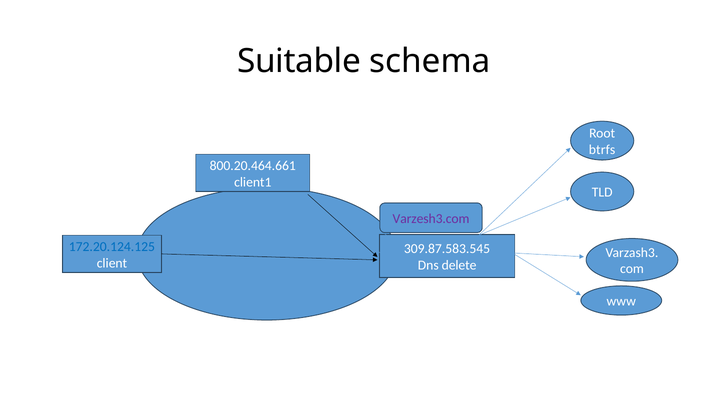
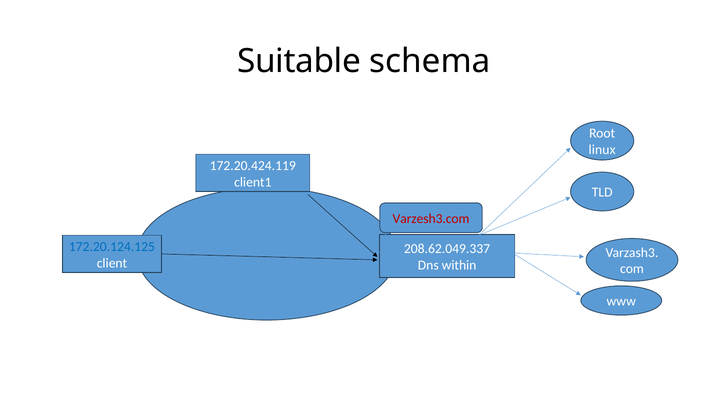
btrfs: btrfs -> linux
800.20.464.661: 800.20.464.661 -> 172.20.424.119
Varzesh3.com colour: purple -> red
309.87.583.545: 309.87.583.545 -> 208.62.049.337
delete: delete -> within
